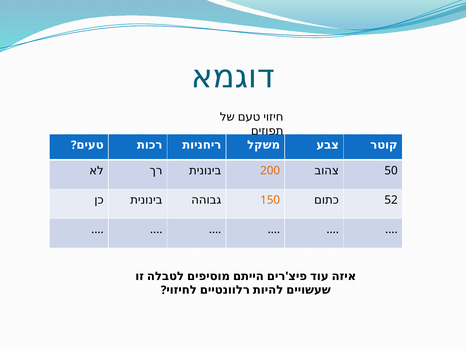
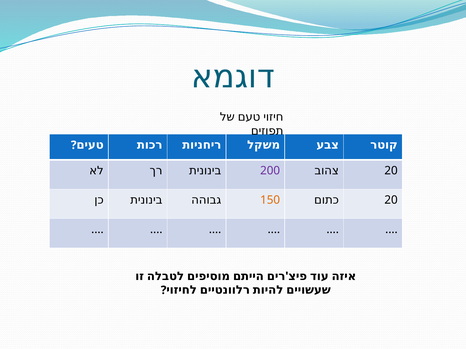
200 colour: orange -> purple
50 at (391, 171): 50 -> 20
52 at (391, 200): 52 -> 20
